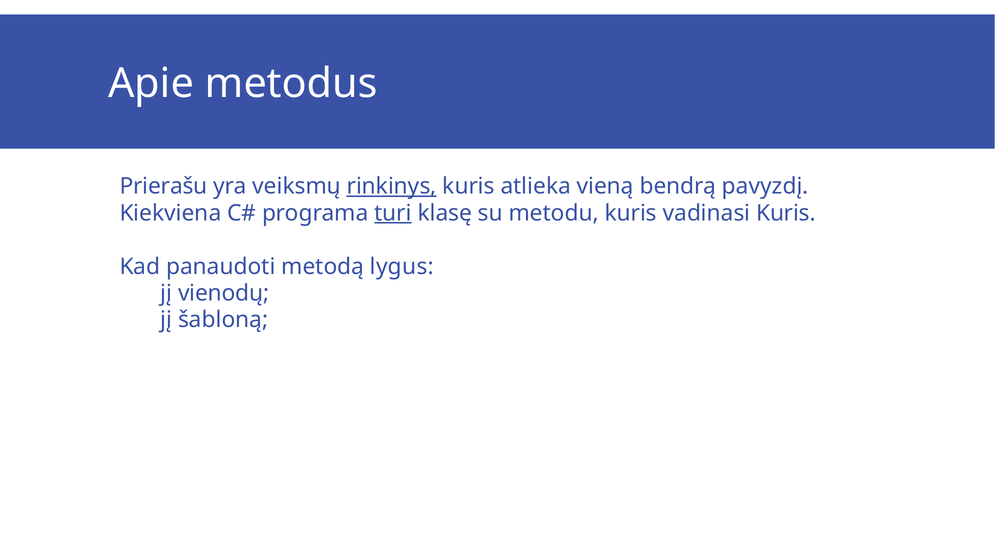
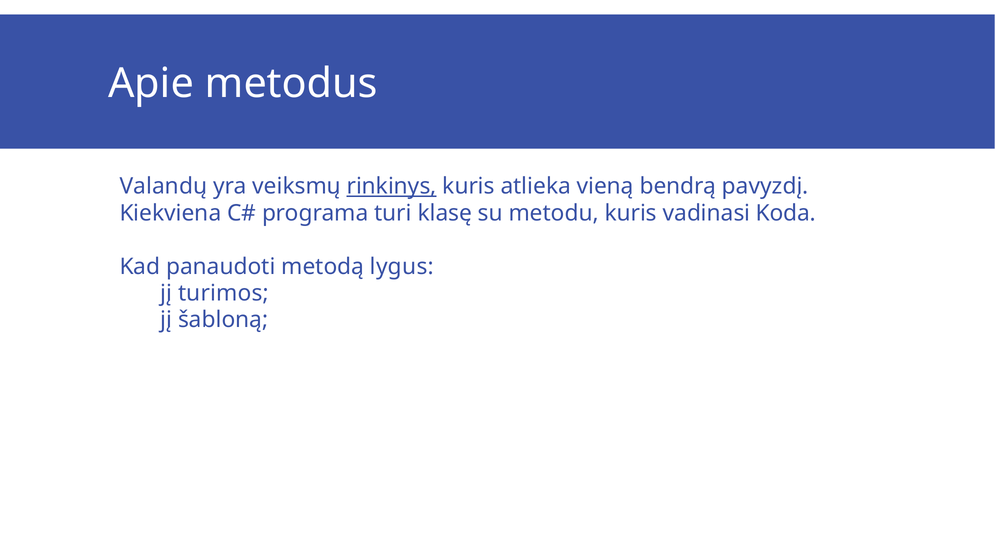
Prierašu: Prierašu -> Valandų
turi underline: present -> none
vadinasi Kuris: Kuris -> Koda
vienodų: vienodų -> turimos
